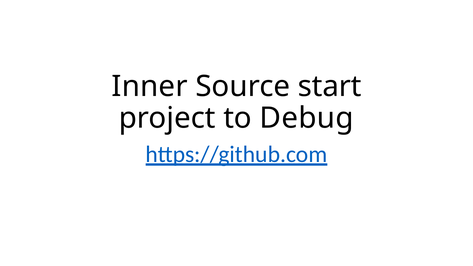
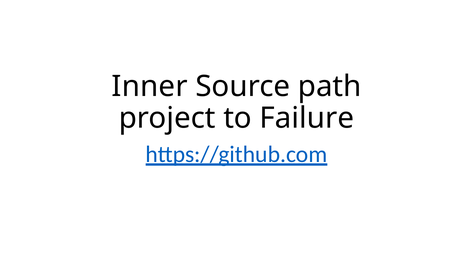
start: start -> path
Debug: Debug -> Failure
